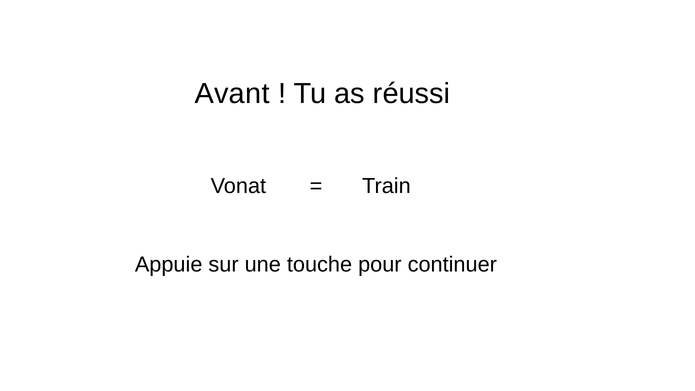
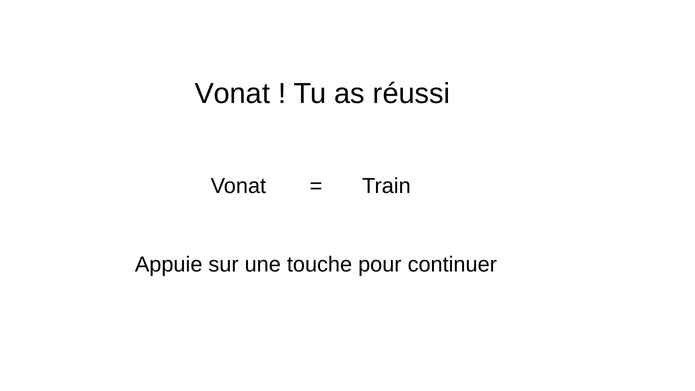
Avant at (232, 94): Avant -> Vonat
